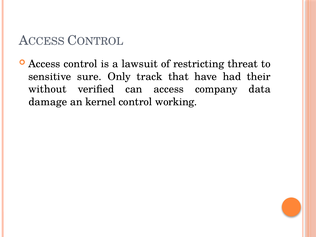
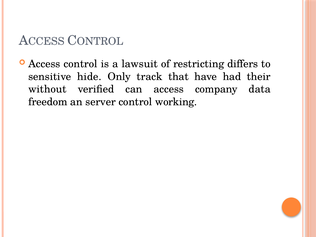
threat: threat -> differs
sure: sure -> hide
damage: damage -> freedom
kernel: kernel -> server
